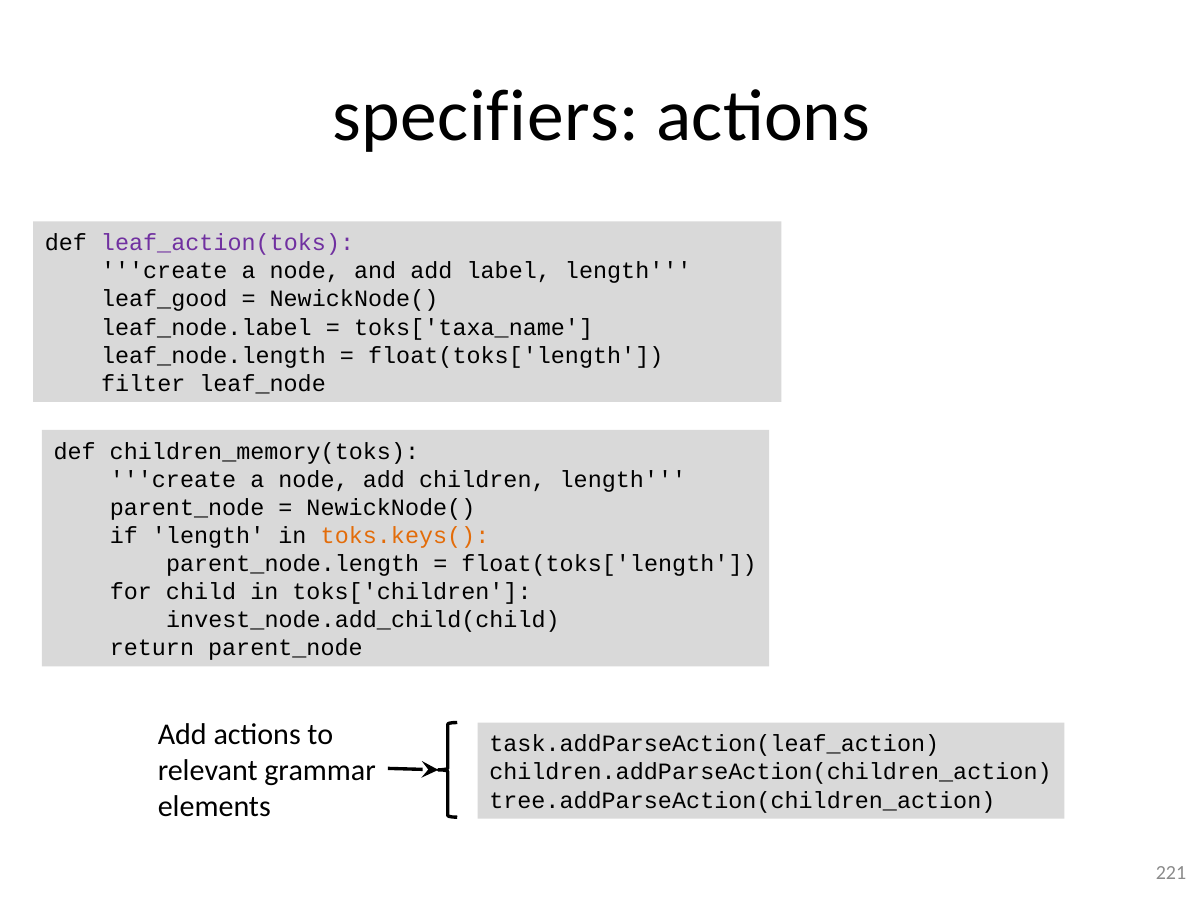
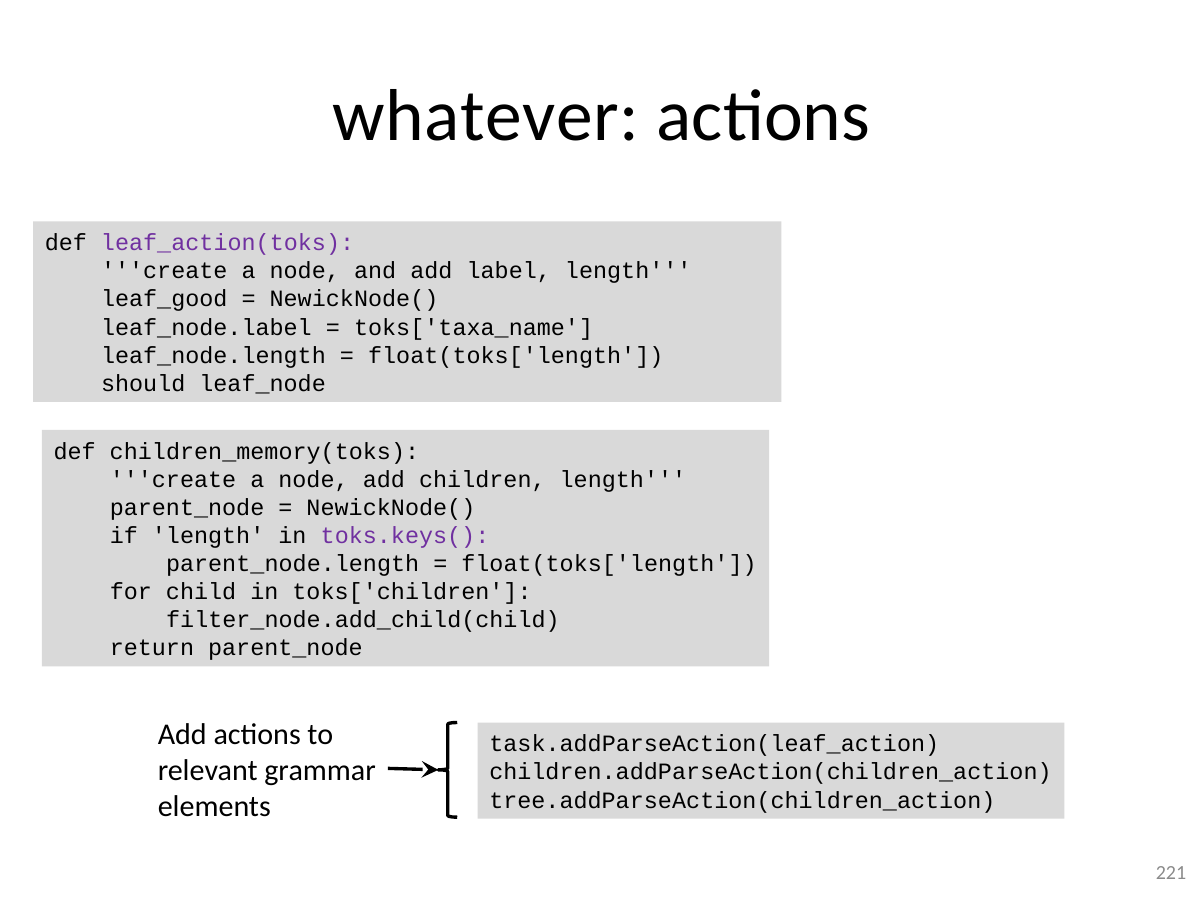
specifiers: specifiers -> whatever
filter: filter -> should
toks.keys( colour: orange -> purple
invest_node.add_child(child: invest_node.add_child(child -> filter_node.add_child(child
